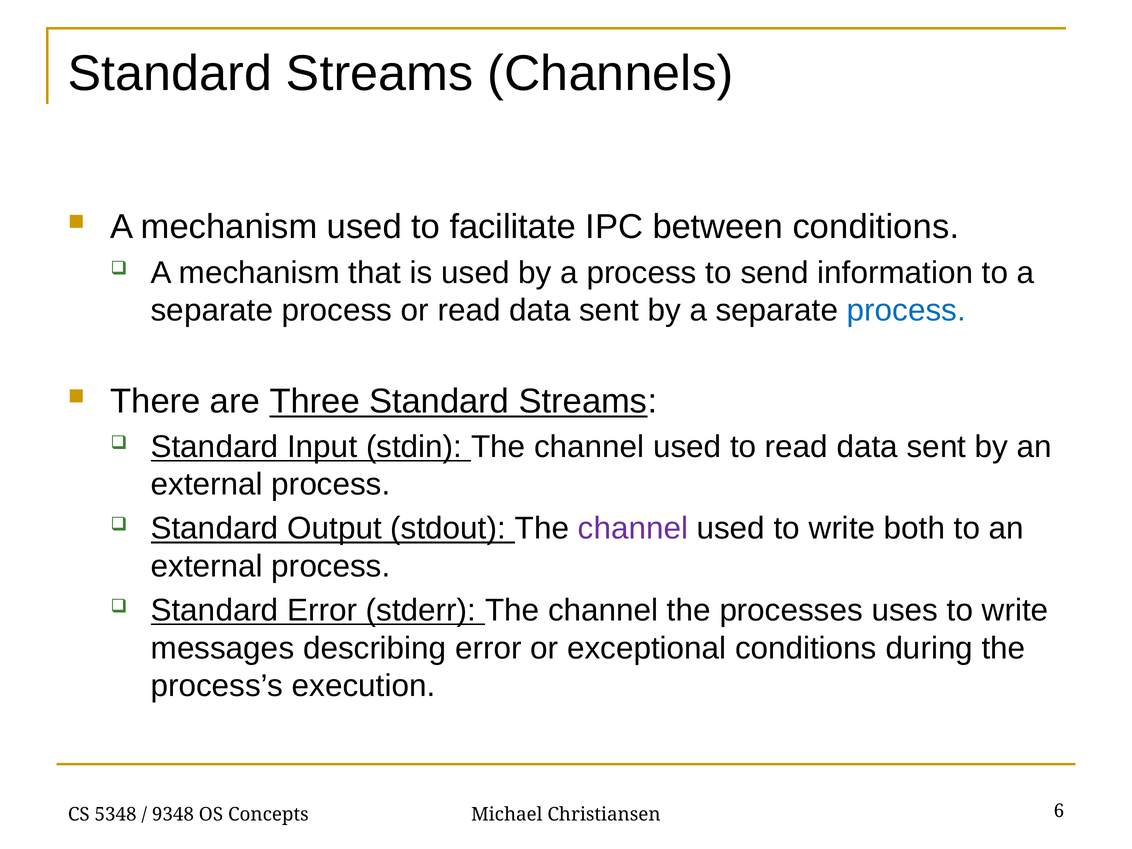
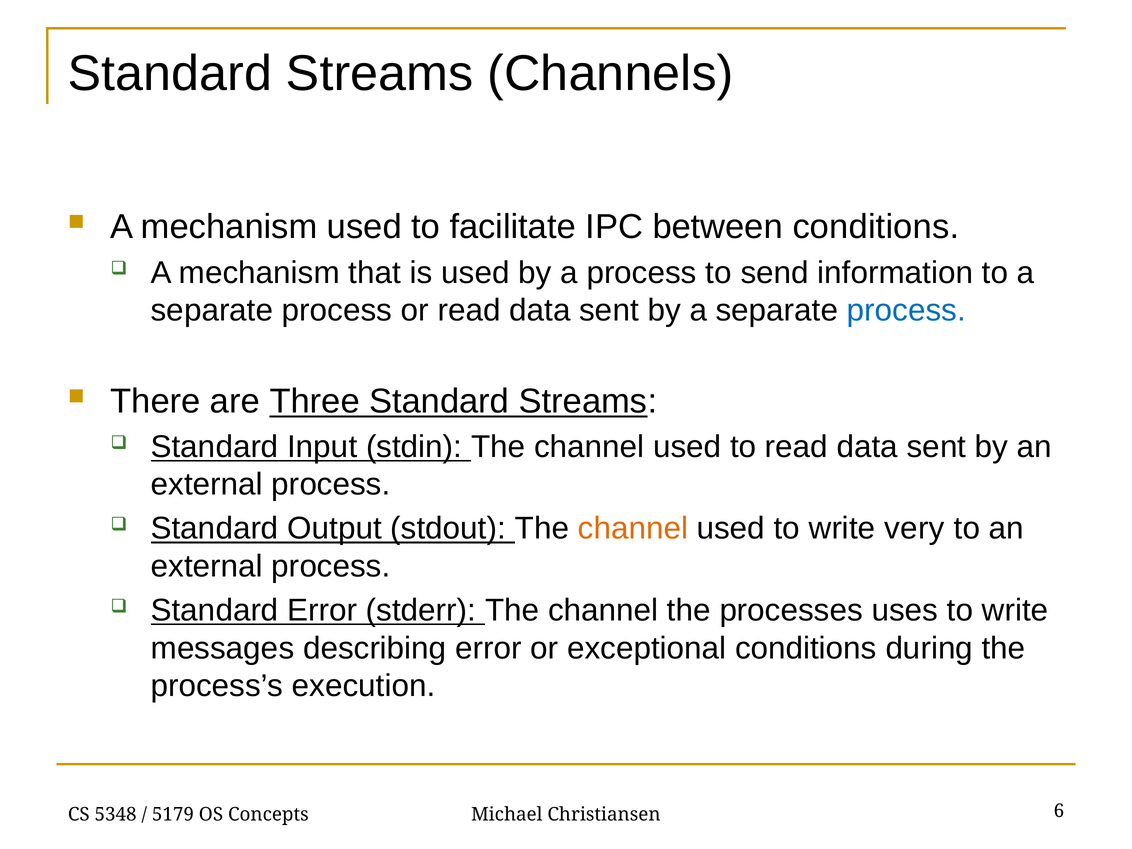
channel at (633, 529) colour: purple -> orange
both: both -> very
9348: 9348 -> 5179
